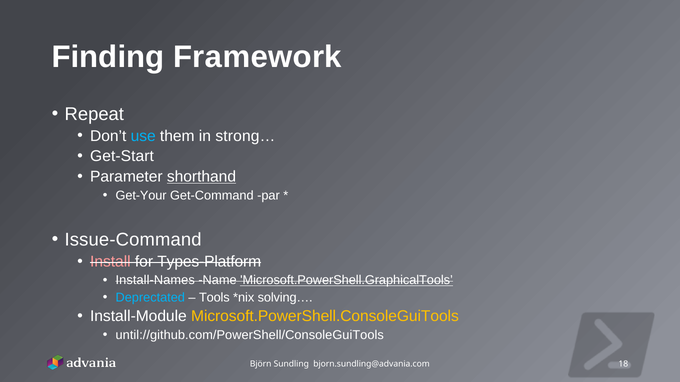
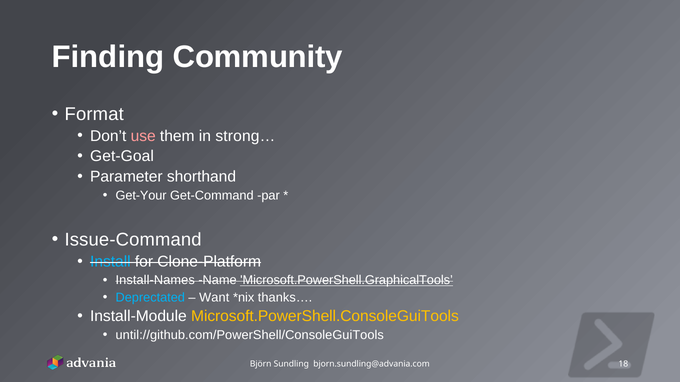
Framework: Framework -> Community
Repeat: Repeat -> Format
use colour: light blue -> pink
Get-Start: Get-Start -> Get-Goal
shorthand underline: present -> none
Install colour: pink -> light blue
Types-Platform: Types-Platform -> Clone-Platform
Tools: Tools -> Want
solving…: solving… -> thanks…
